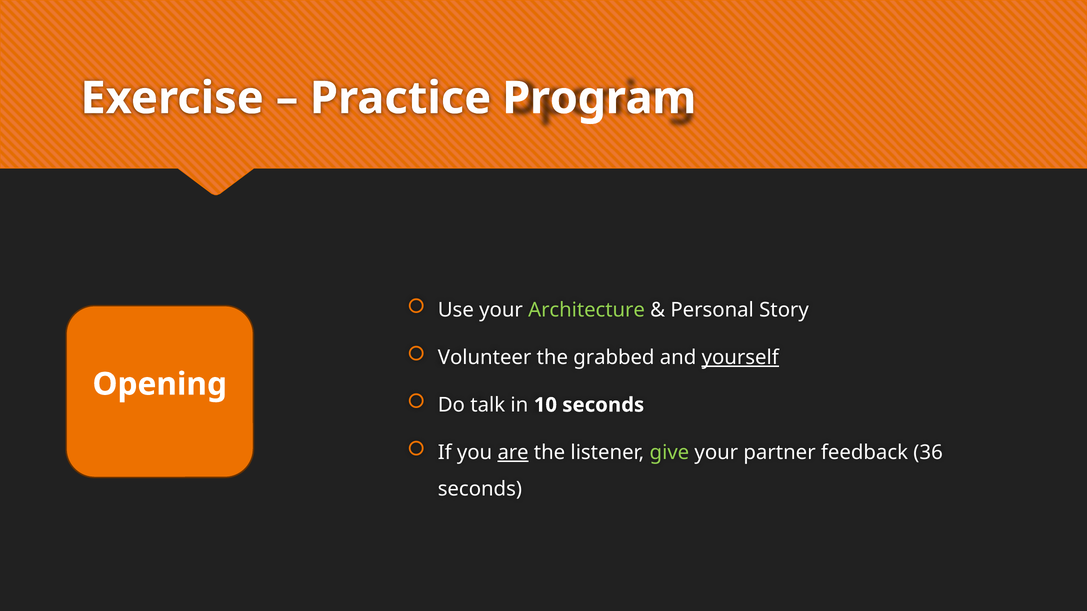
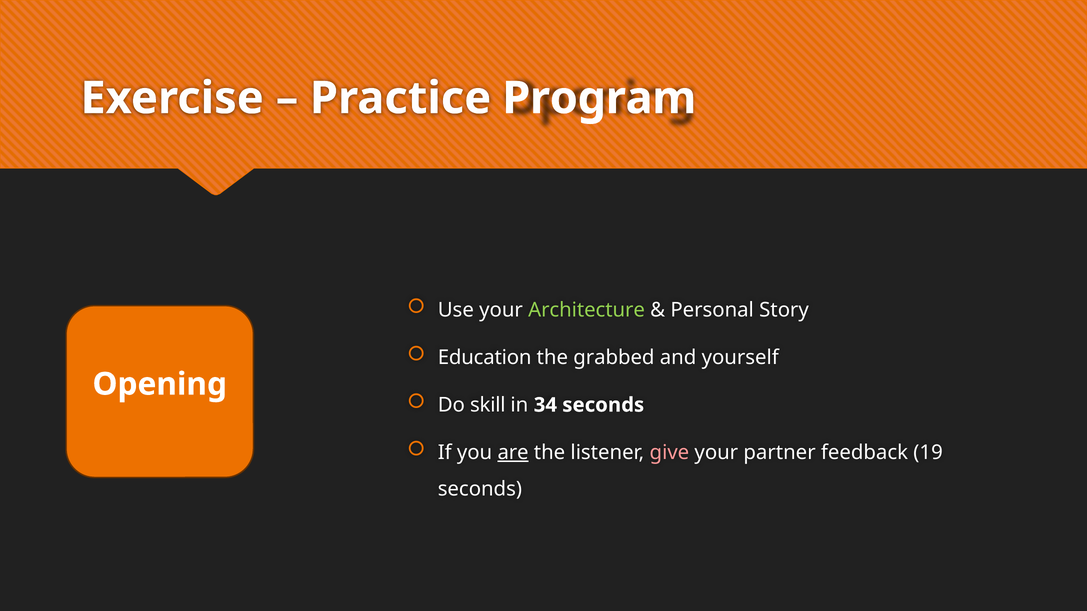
Volunteer: Volunteer -> Education
yourself underline: present -> none
talk: talk -> skill
10: 10 -> 34
give colour: light green -> pink
36: 36 -> 19
